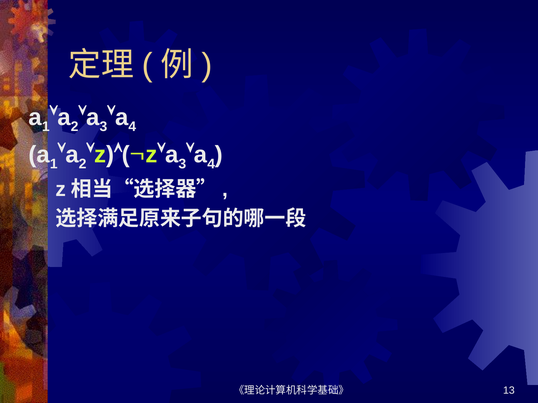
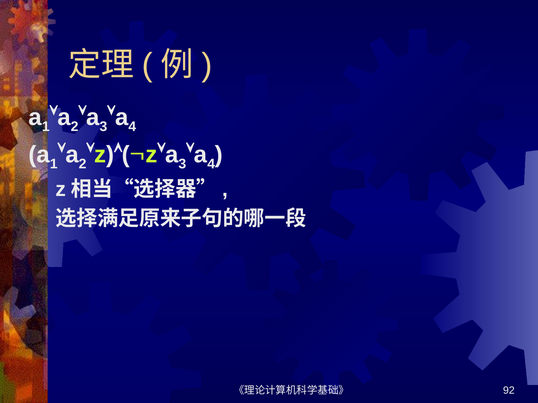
13: 13 -> 92
